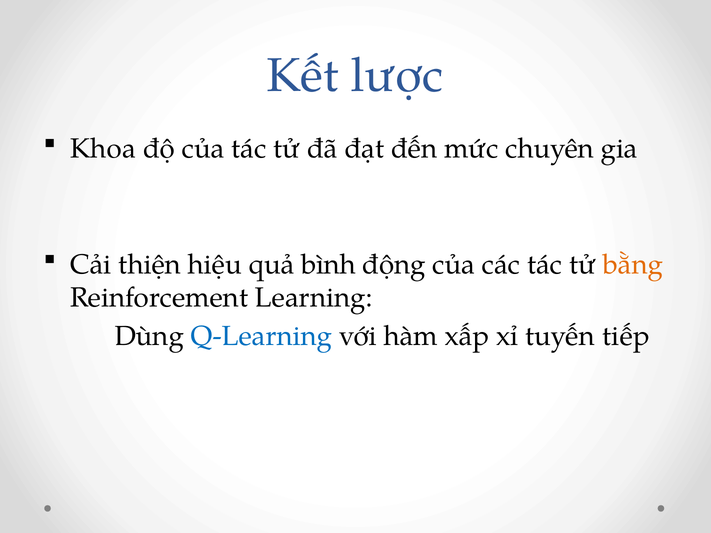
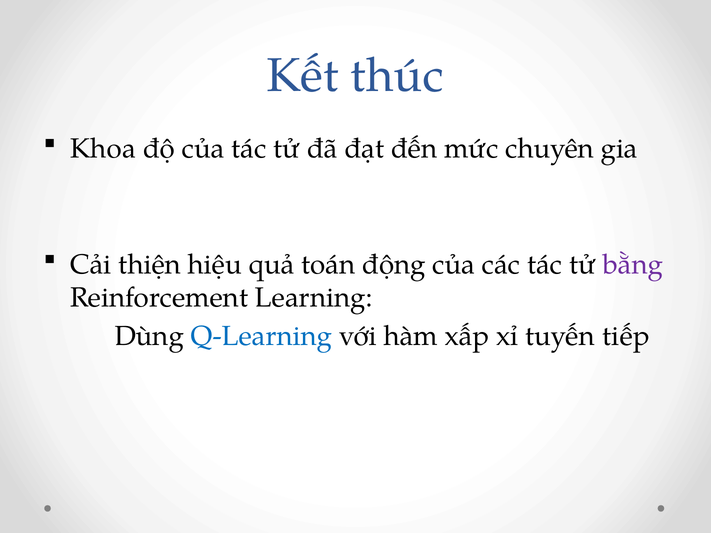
lược: lược -> thúc
bình: bình -> toán
bằng colour: orange -> purple
